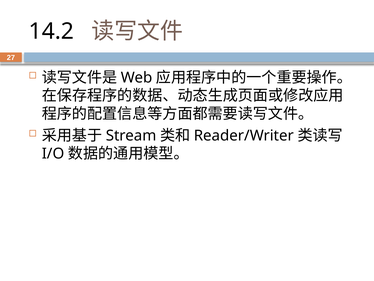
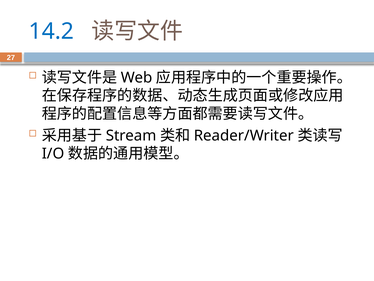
14.2 colour: black -> blue
